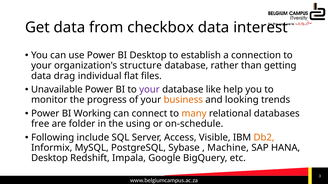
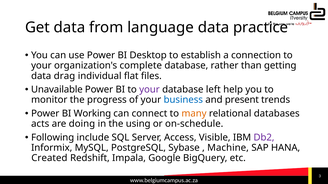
checkbox: checkbox -> language
interest: interest -> practice
structure: structure -> complete
like: like -> left
business colour: orange -> blue
looking: looking -> present
free: free -> acts
folder: folder -> doing
Db2 colour: orange -> purple
Desktop at (49, 159): Desktop -> Created
